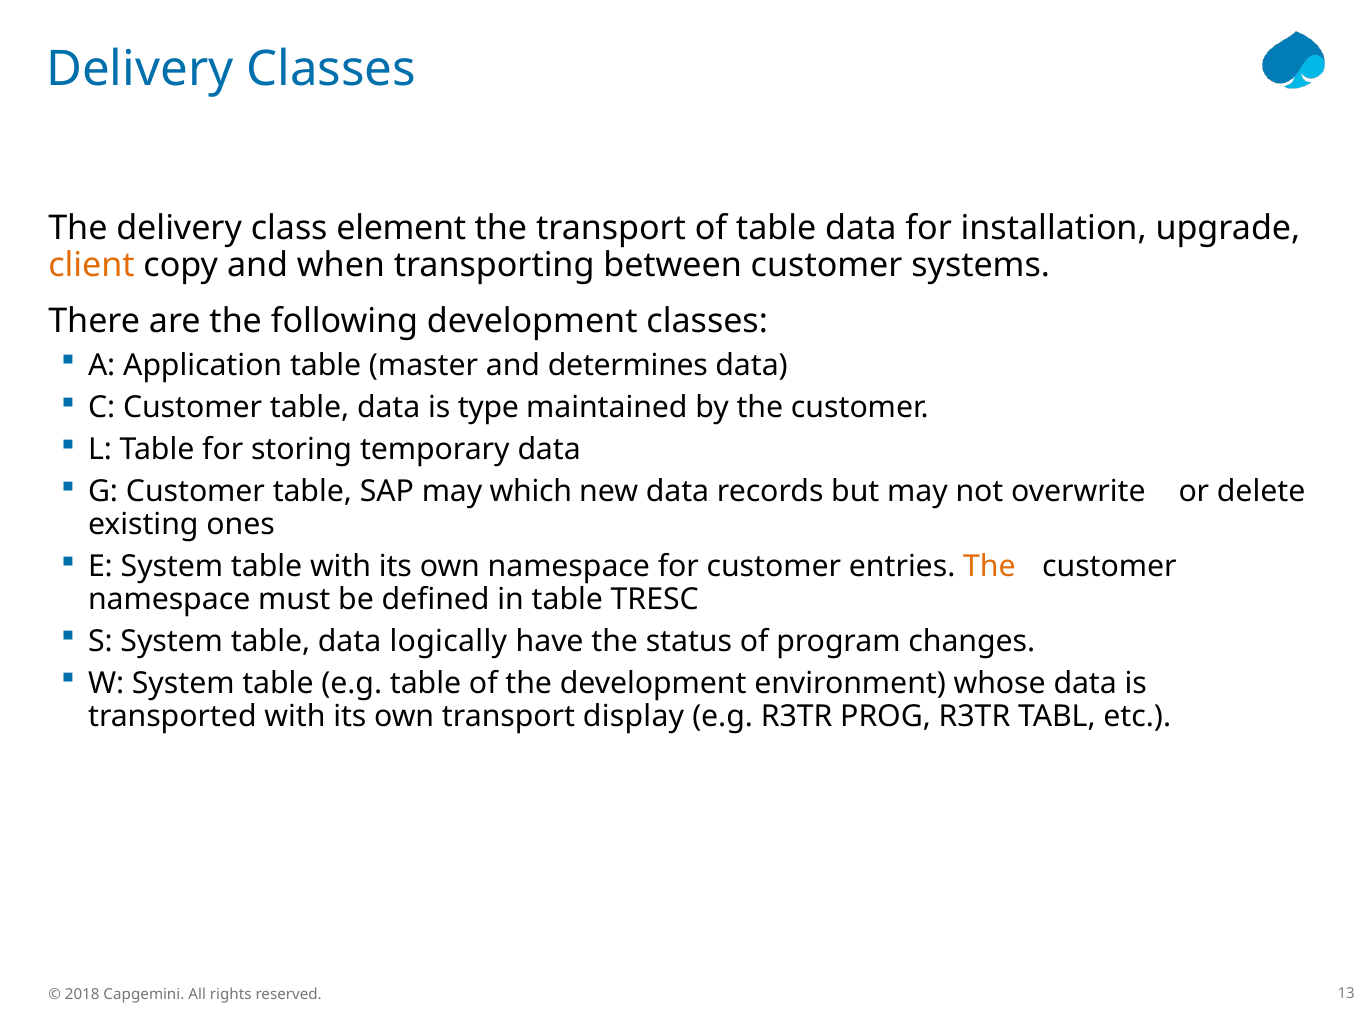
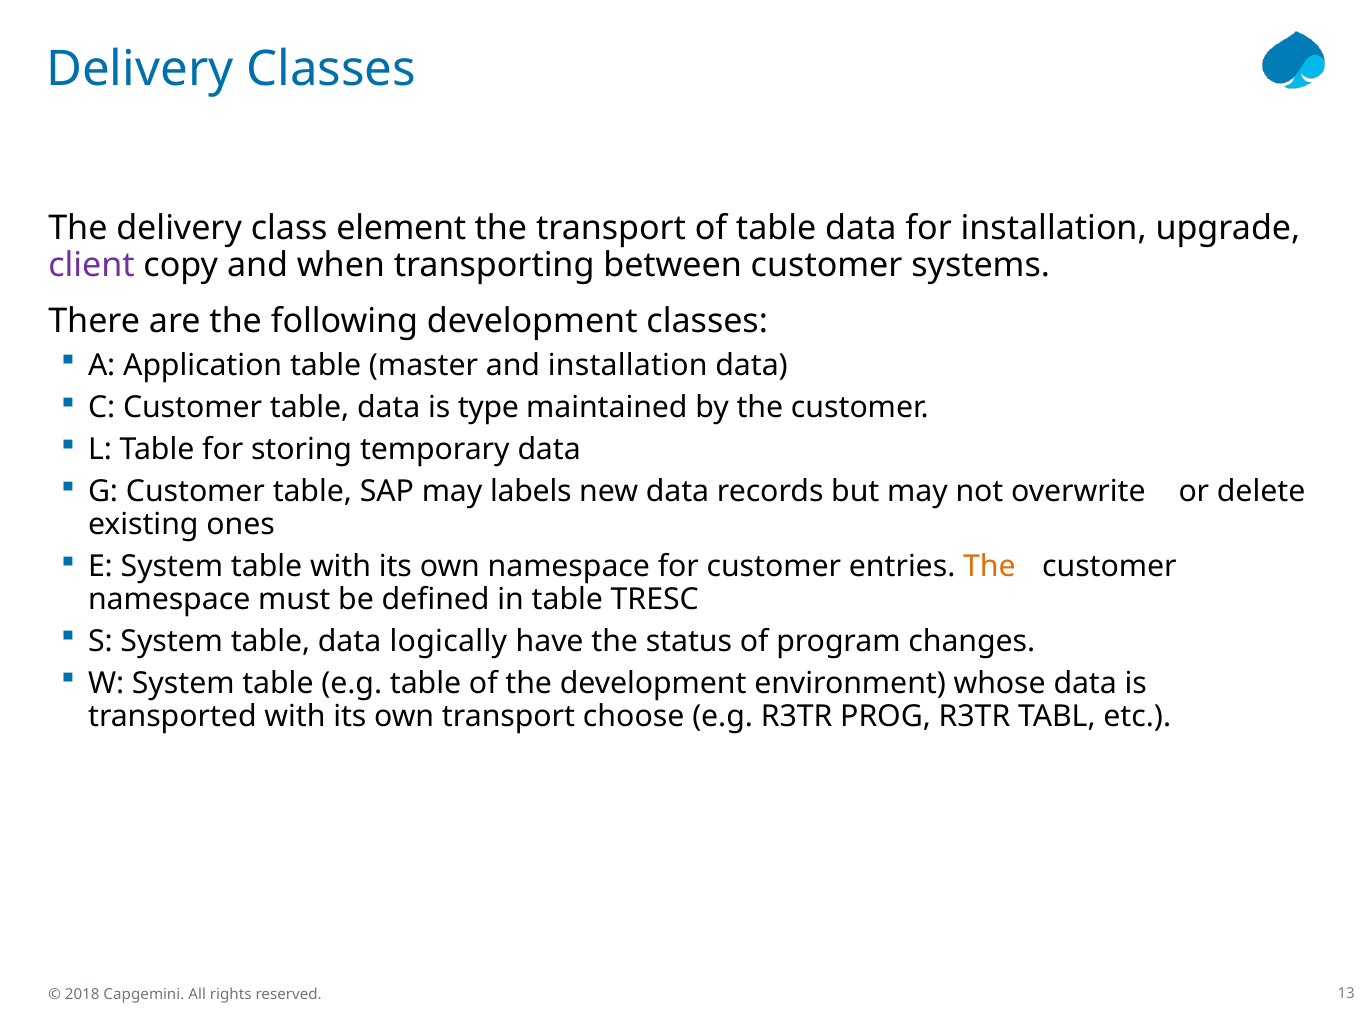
client colour: orange -> purple
and determines: determines -> installation
which: which -> labels
display: display -> choose
